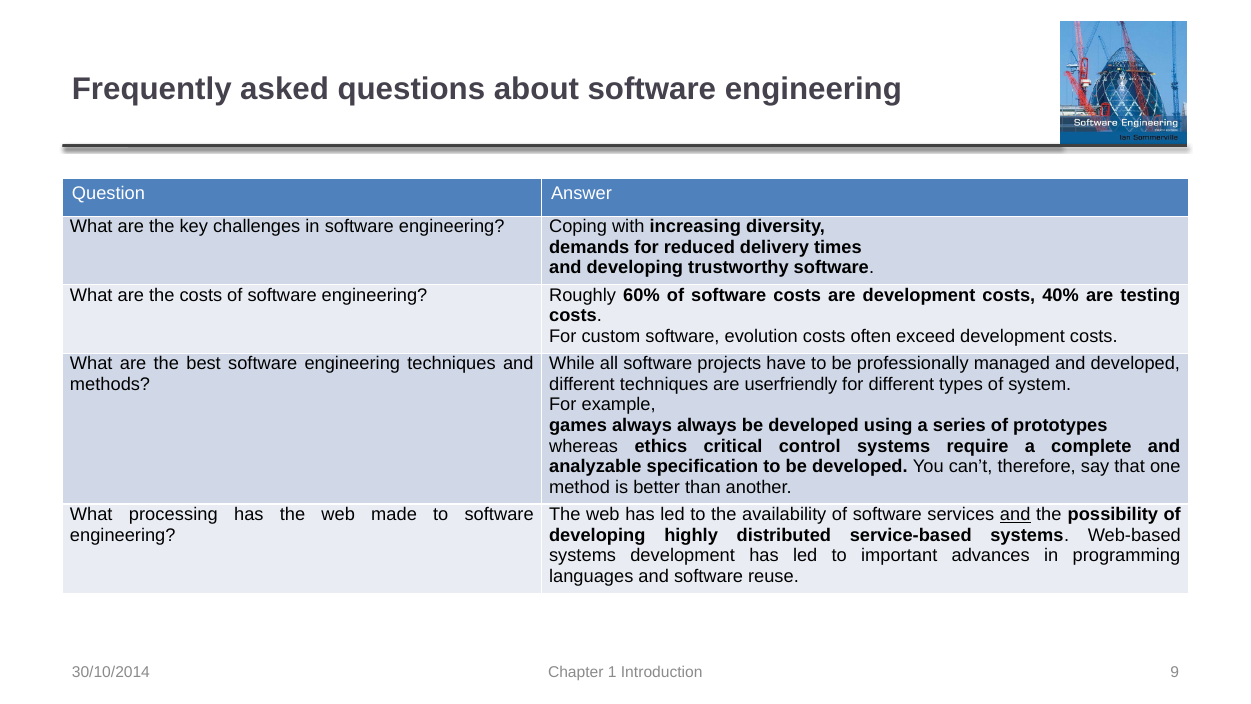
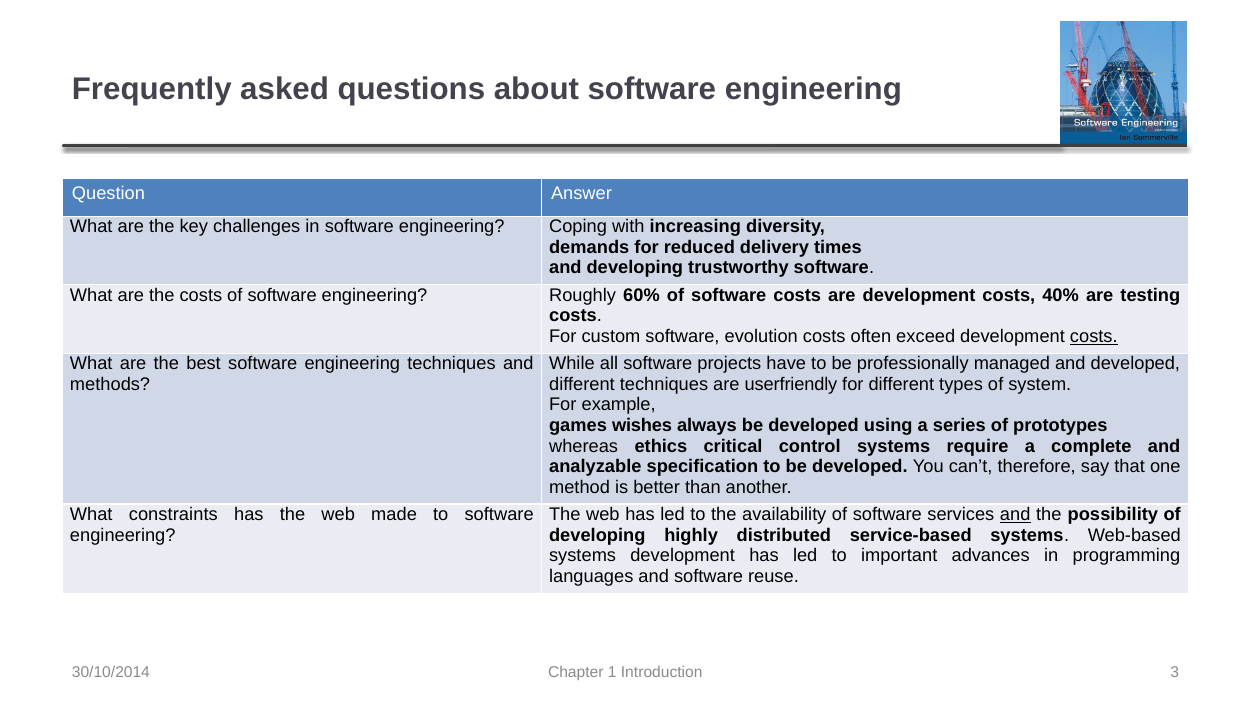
costs at (1094, 336) underline: none -> present
games always: always -> wishes
processing: processing -> constraints
9: 9 -> 3
